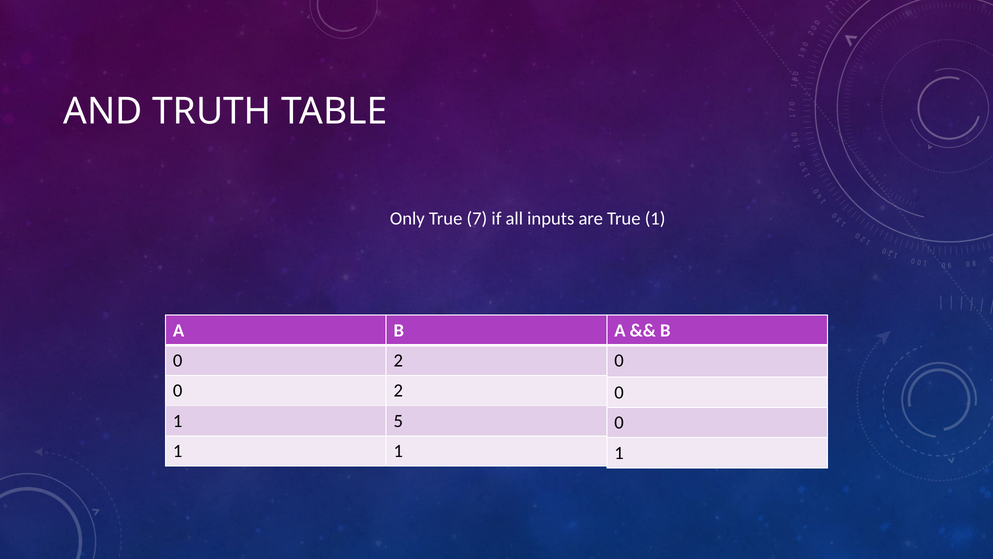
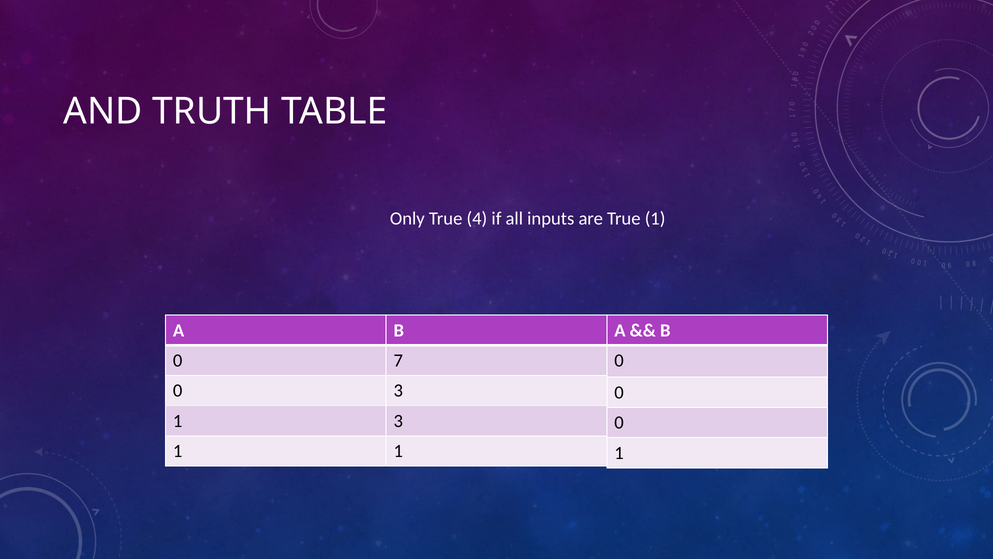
7: 7 -> 4
2 at (398, 360): 2 -> 7
2 at (398, 391): 2 -> 3
1 5: 5 -> 3
